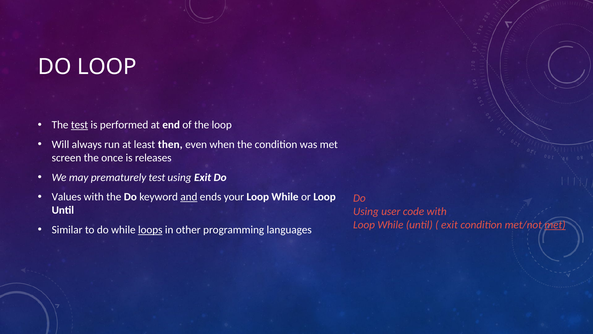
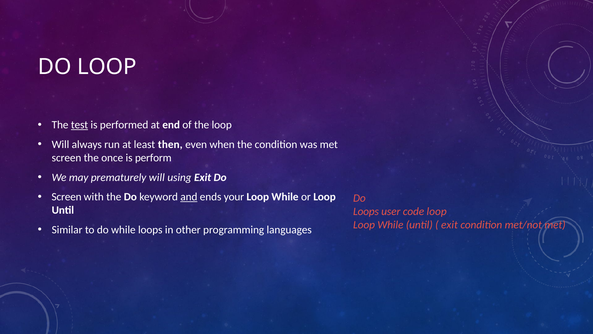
releases: releases -> perform
prematurely test: test -> will
Values at (66, 197): Values -> Screen
Using at (366, 211): Using -> Loops
code with: with -> loop
met at (555, 224) underline: present -> none
loops at (150, 230) underline: present -> none
